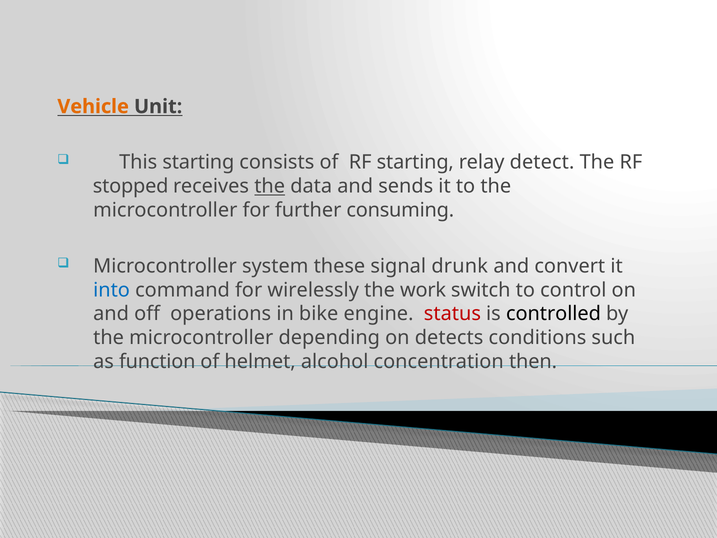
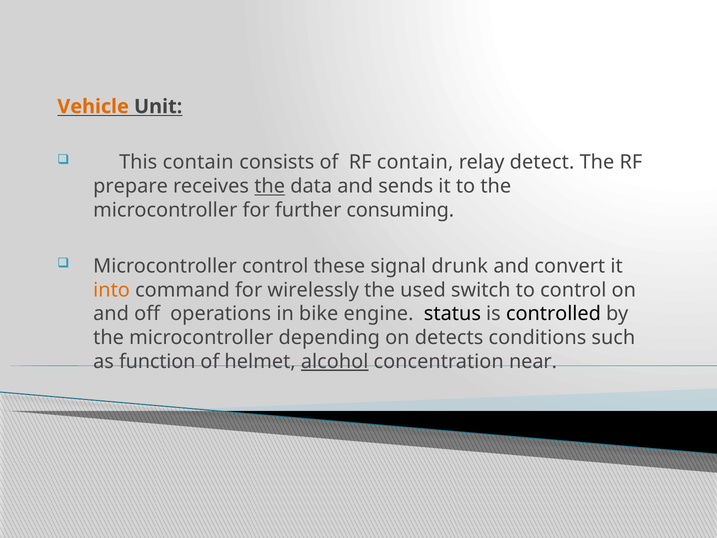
This starting: starting -> contain
RF starting: starting -> contain
stopped: stopped -> prepare
Microcontroller system: system -> control
into colour: blue -> orange
work: work -> used
status colour: red -> black
alcohol underline: none -> present
then: then -> near
